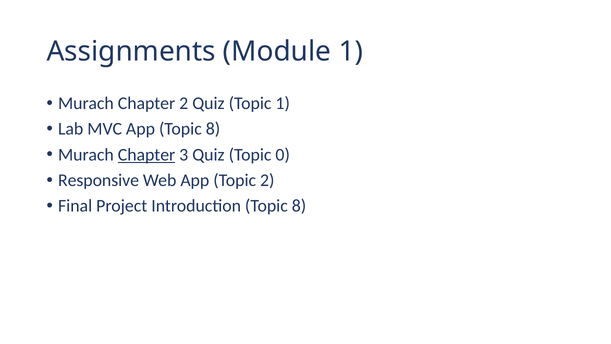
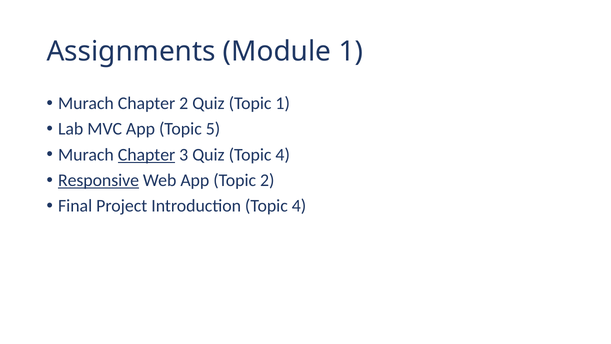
App Topic 8: 8 -> 5
Quiz Topic 0: 0 -> 4
Responsive underline: none -> present
Introduction Topic 8: 8 -> 4
